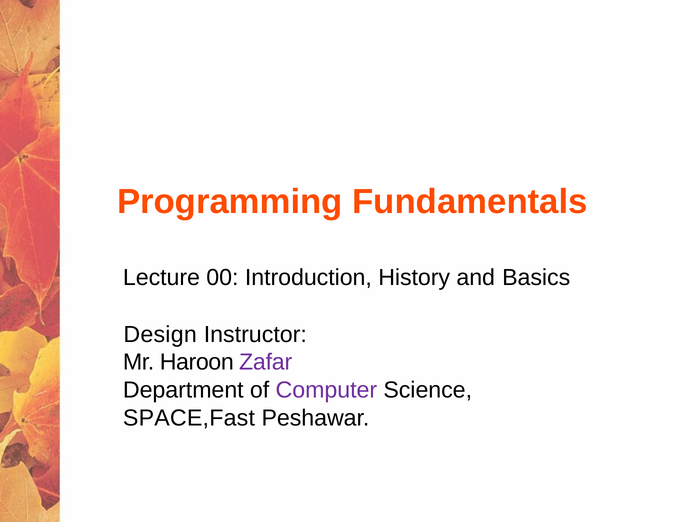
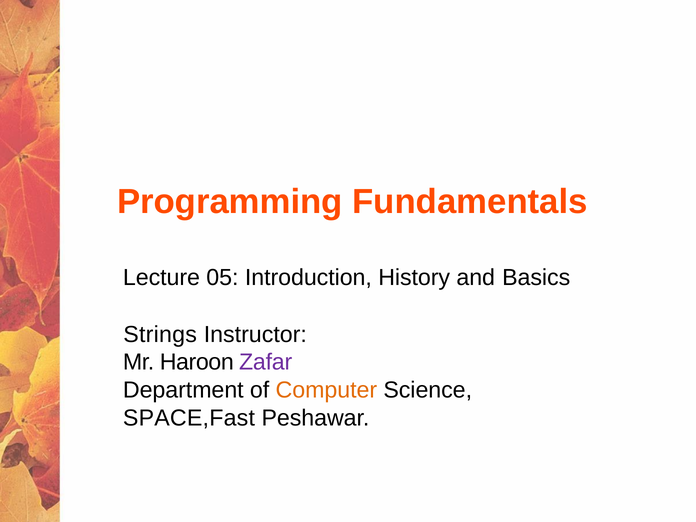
00: 00 -> 05
Design: Design -> Strings
Computer colour: purple -> orange
